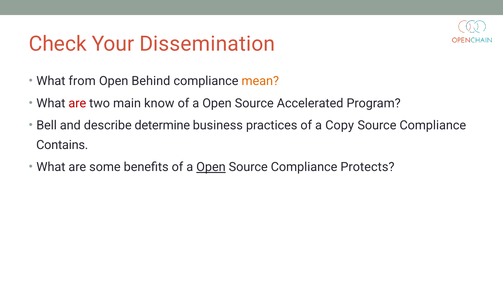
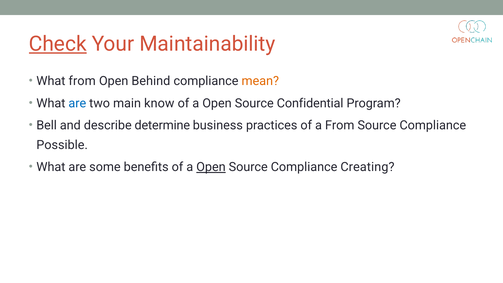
Check underline: none -> present
Dissemination: Dissemination -> Maintainability
are at (77, 103) colour: red -> blue
Accelerated: Accelerated -> Confidential
a Copy: Copy -> From
Contains: Contains -> Possible
Protects: Protects -> Creating
